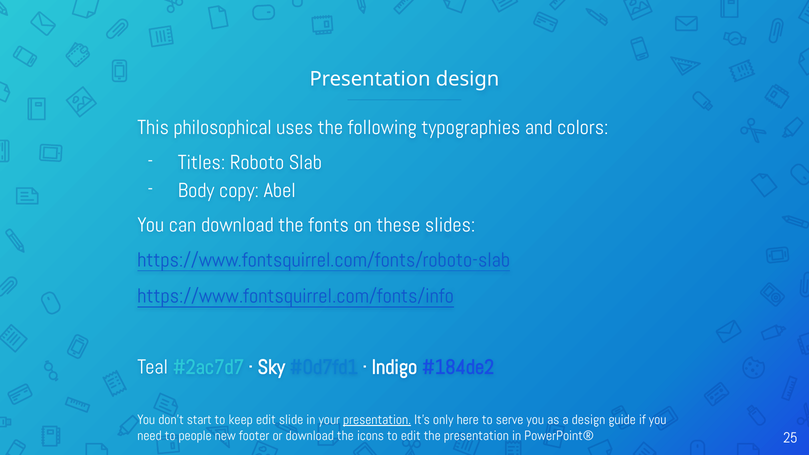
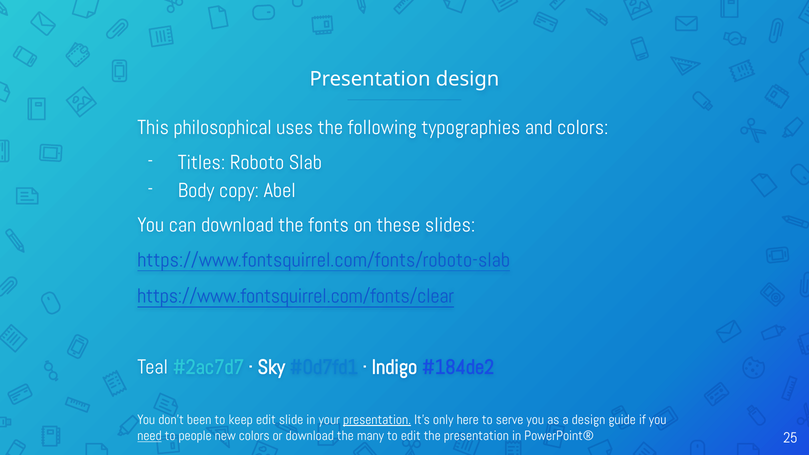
https://www.fontsquirrel.com/fonts/info: https://www.fontsquirrel.com/fonts/info -> https://www.fontsquirrel.com/fonts/clear
start: start -> been
need underline: none -> present
new footer: footer -> colors
icons: icons -> many
